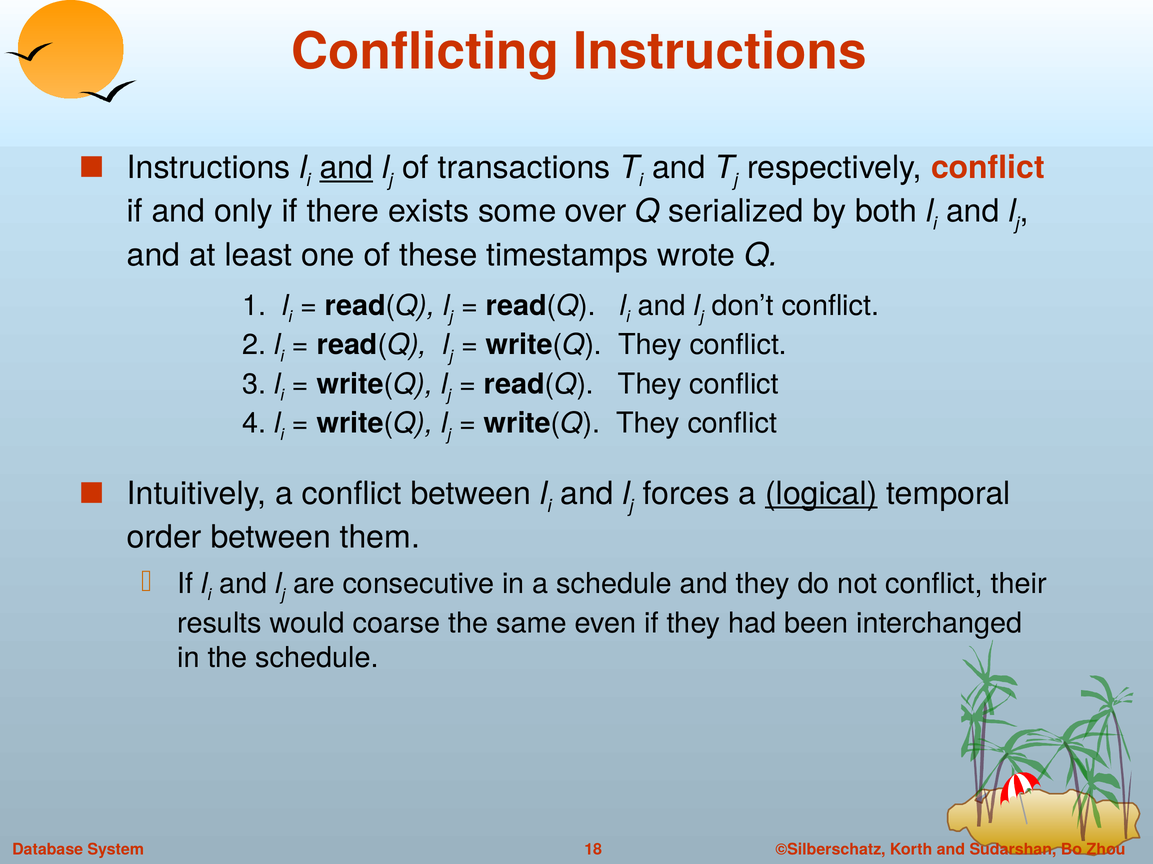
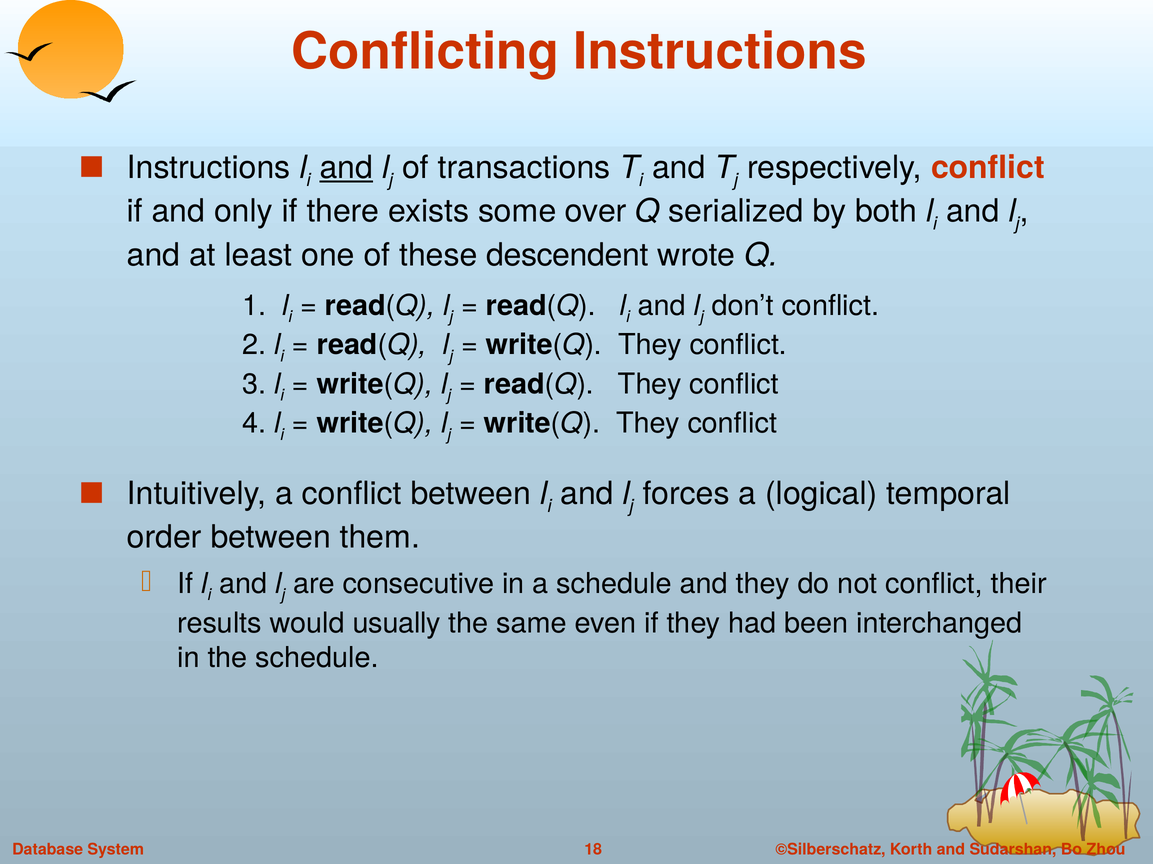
timestamps: timestamps -> descendent
logical underline: present -> none
coarse: coarse -> usually
